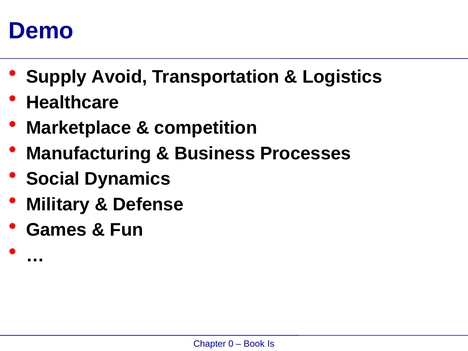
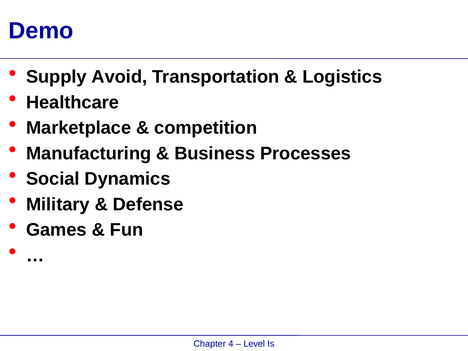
0: 0 -> 4
Book: Book -> Level
